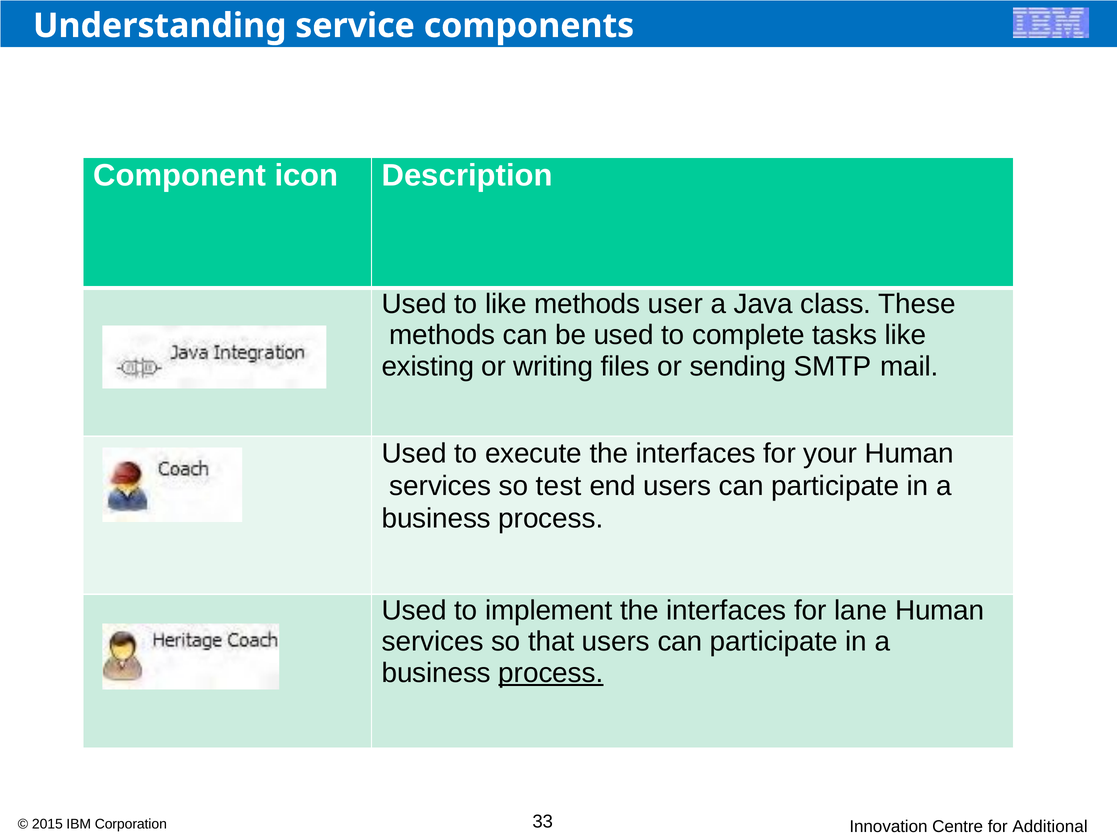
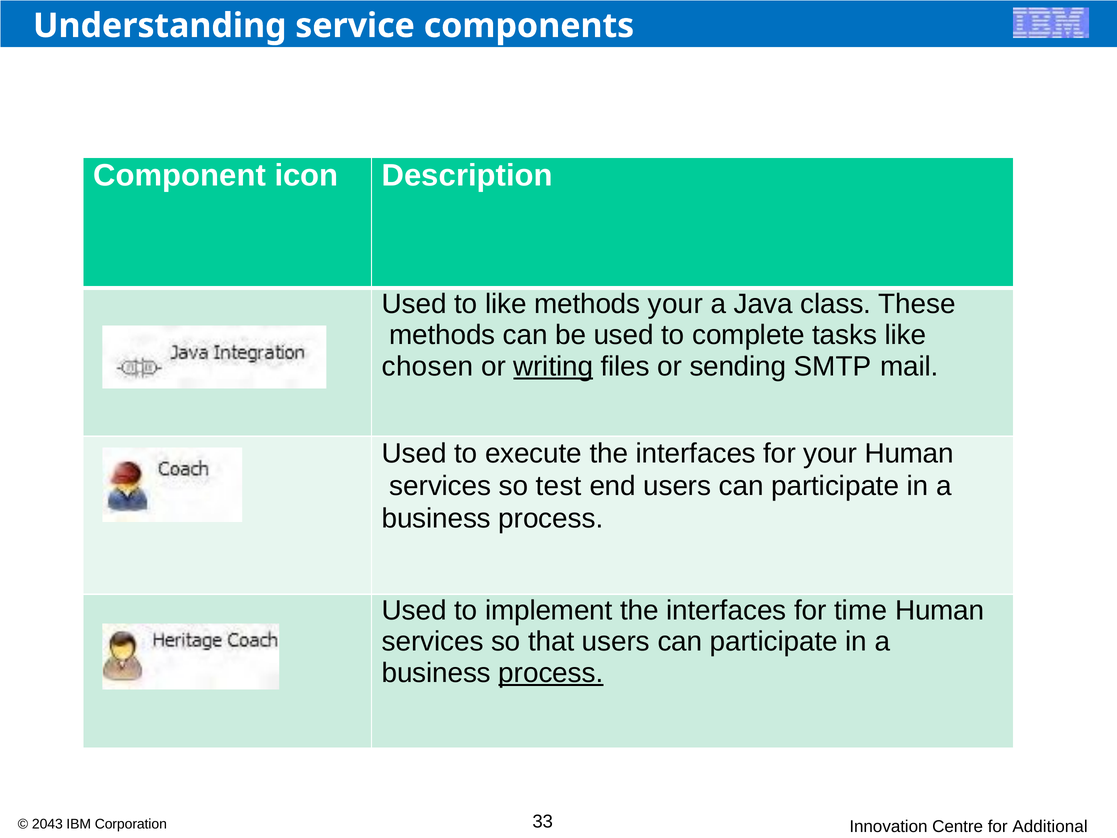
methods user: user -> your
existing: existing -> chosen
writing underline: none -> present
lane: lane -> time
2015: 2015 -> 2043
